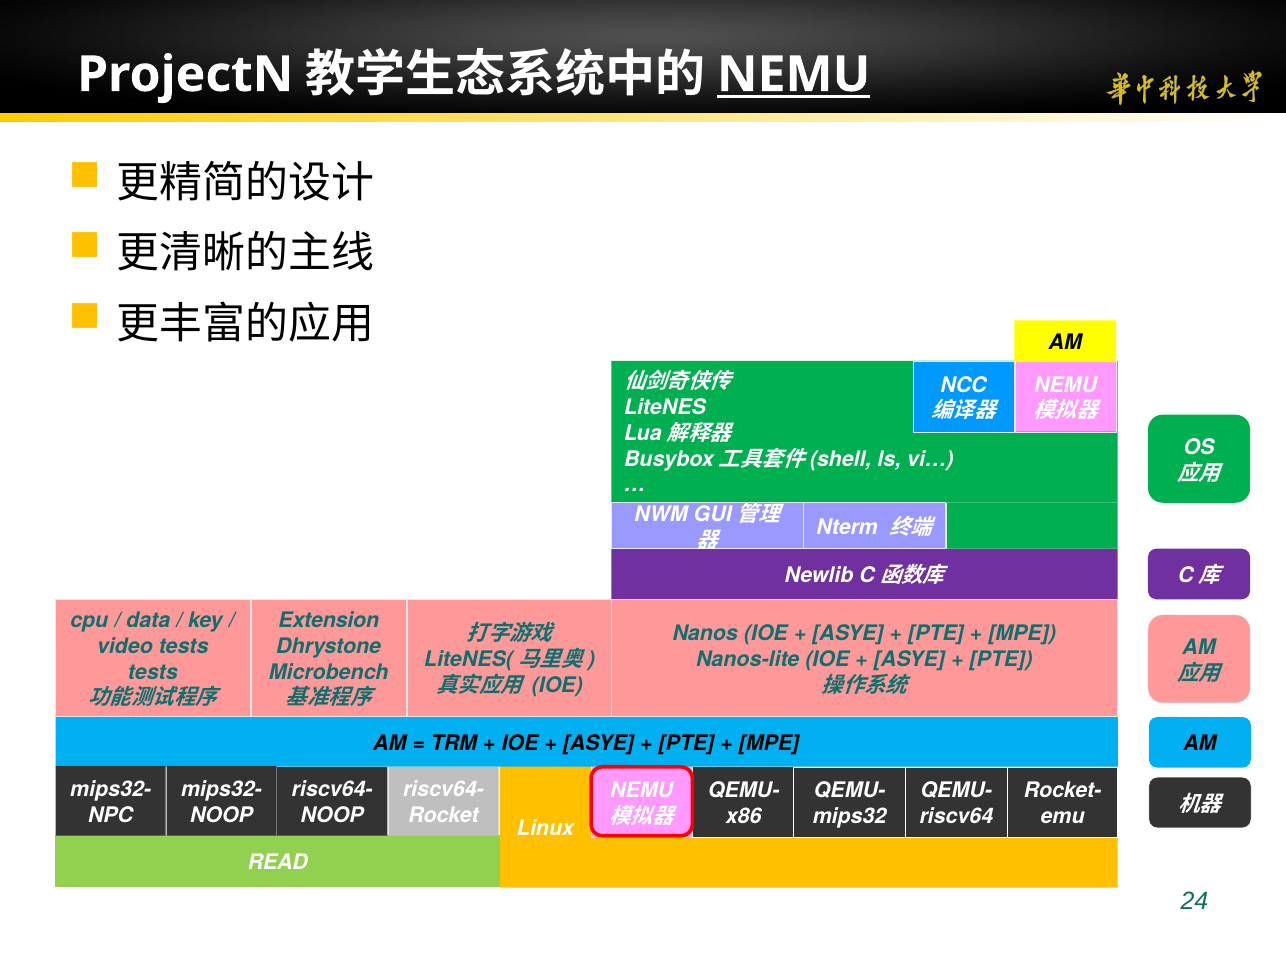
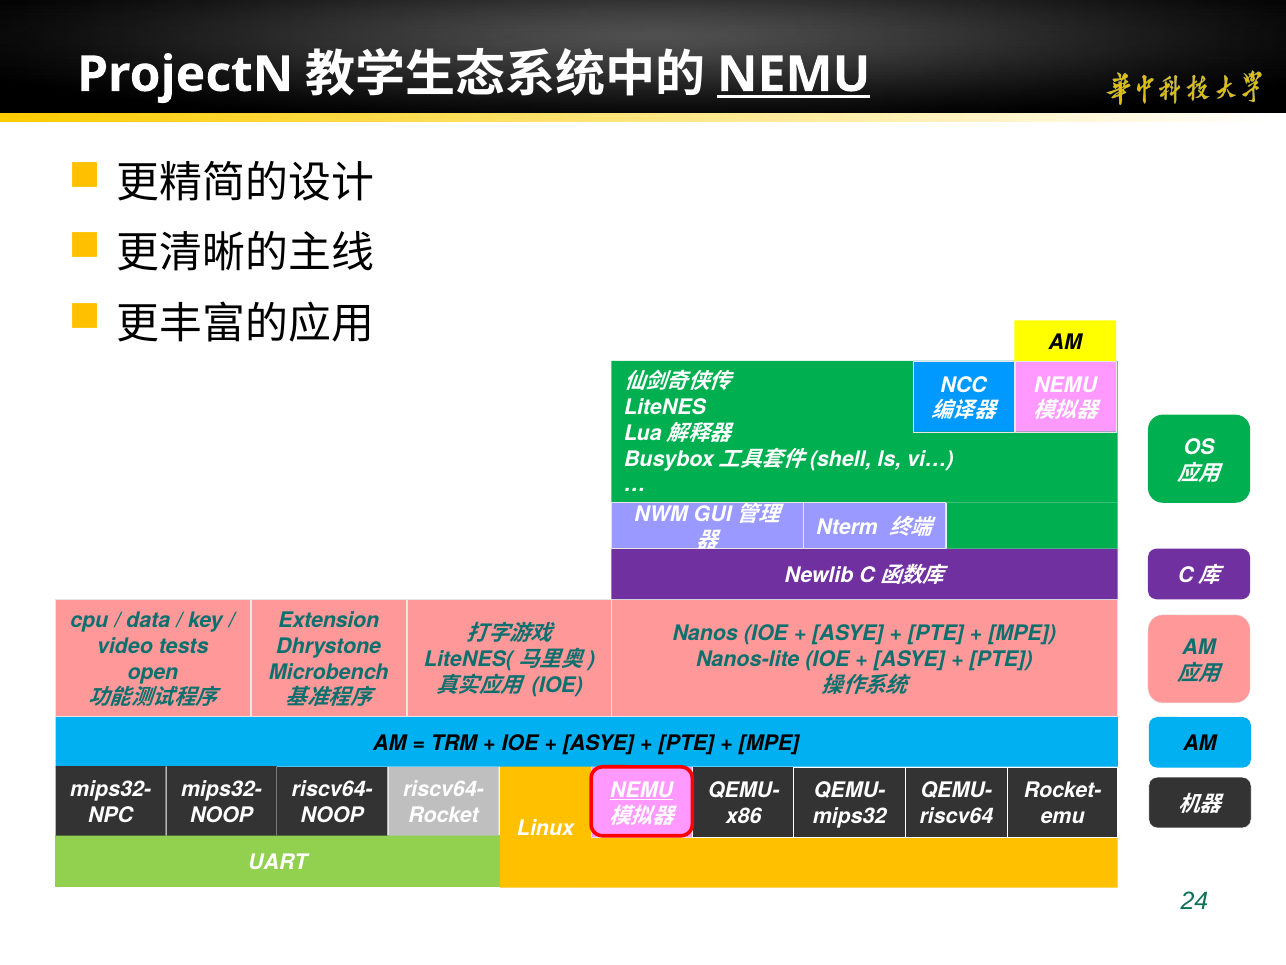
tests at (153, 672): tests -> open
NEMU at (642, 790) underline: none -> present
READ: READ -> UART
